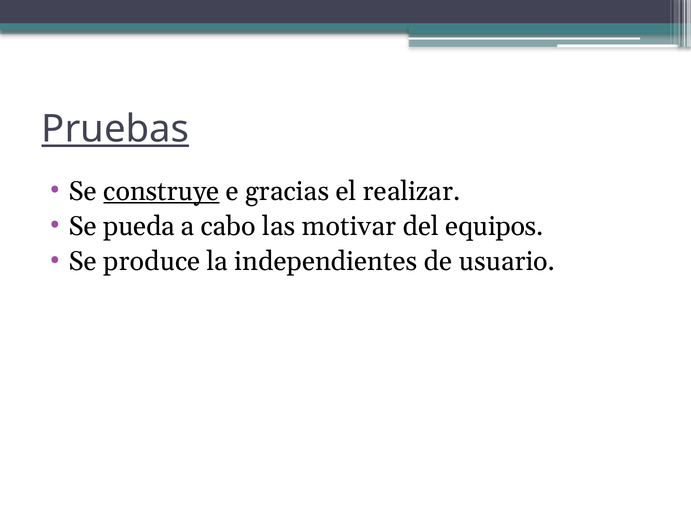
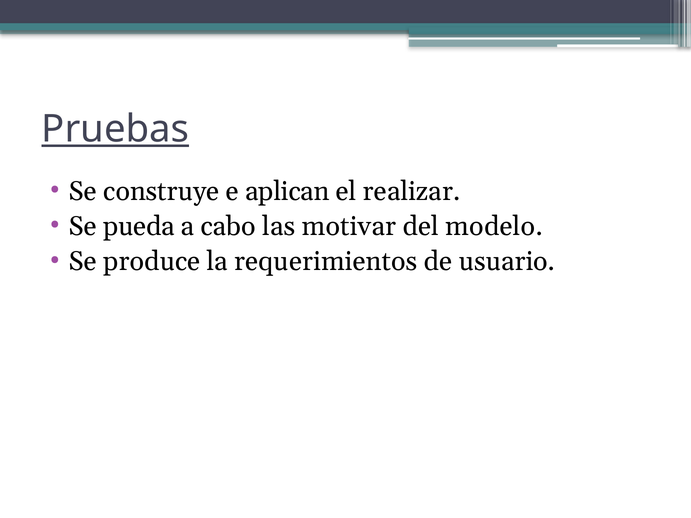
construye underline: present -> none
gracias: gracias -> aplican
equipos: equipos -> modelo
independientes: independientes -> requerimientos
